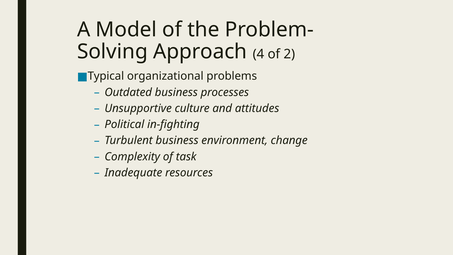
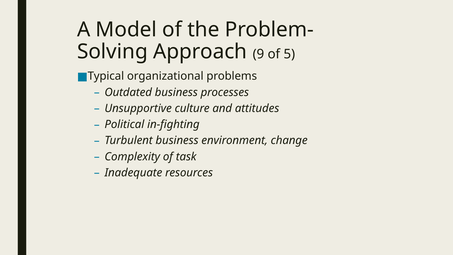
4: 4 -> 9
2: 2 -> 5
